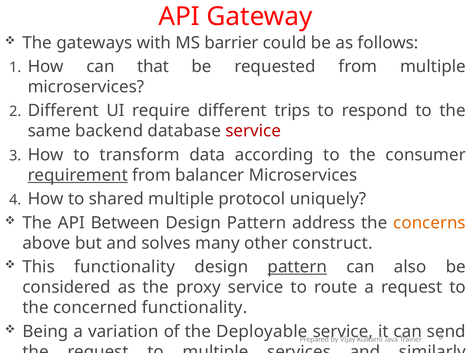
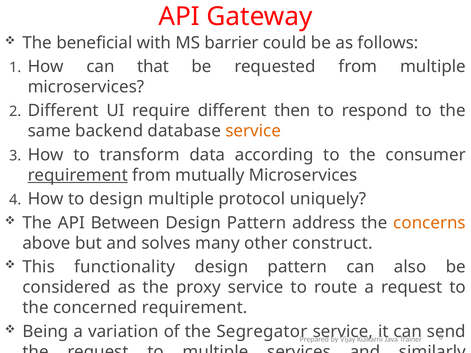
gateways: gateways -> beneficial
trips: trips -> then
service at (253, 131) colour: red -> orange
balancer: balancer -> mutually
to shared: shared -> design
pattern at (297, 267) underline: present -> none
concerned functionality: functionality -> requirement
Deployable: Deployable -> Segregator
